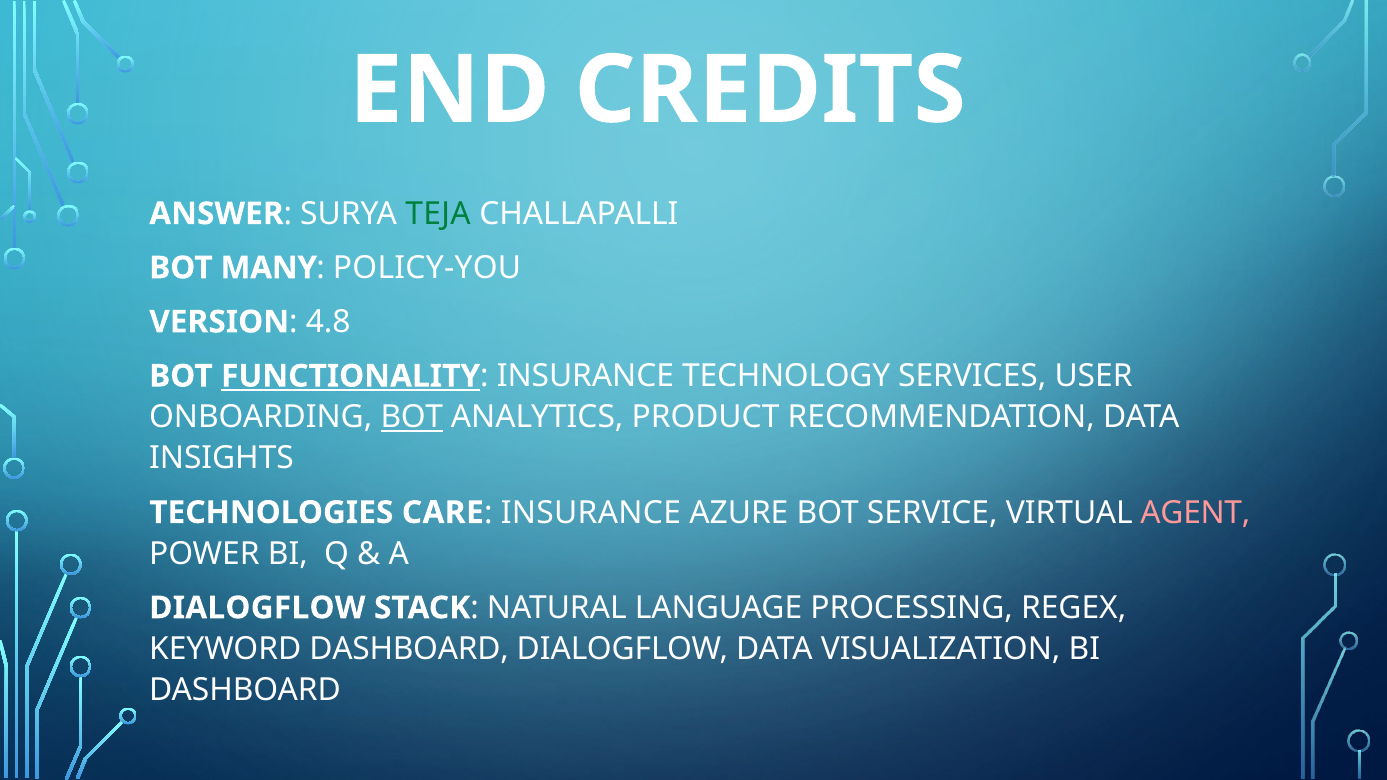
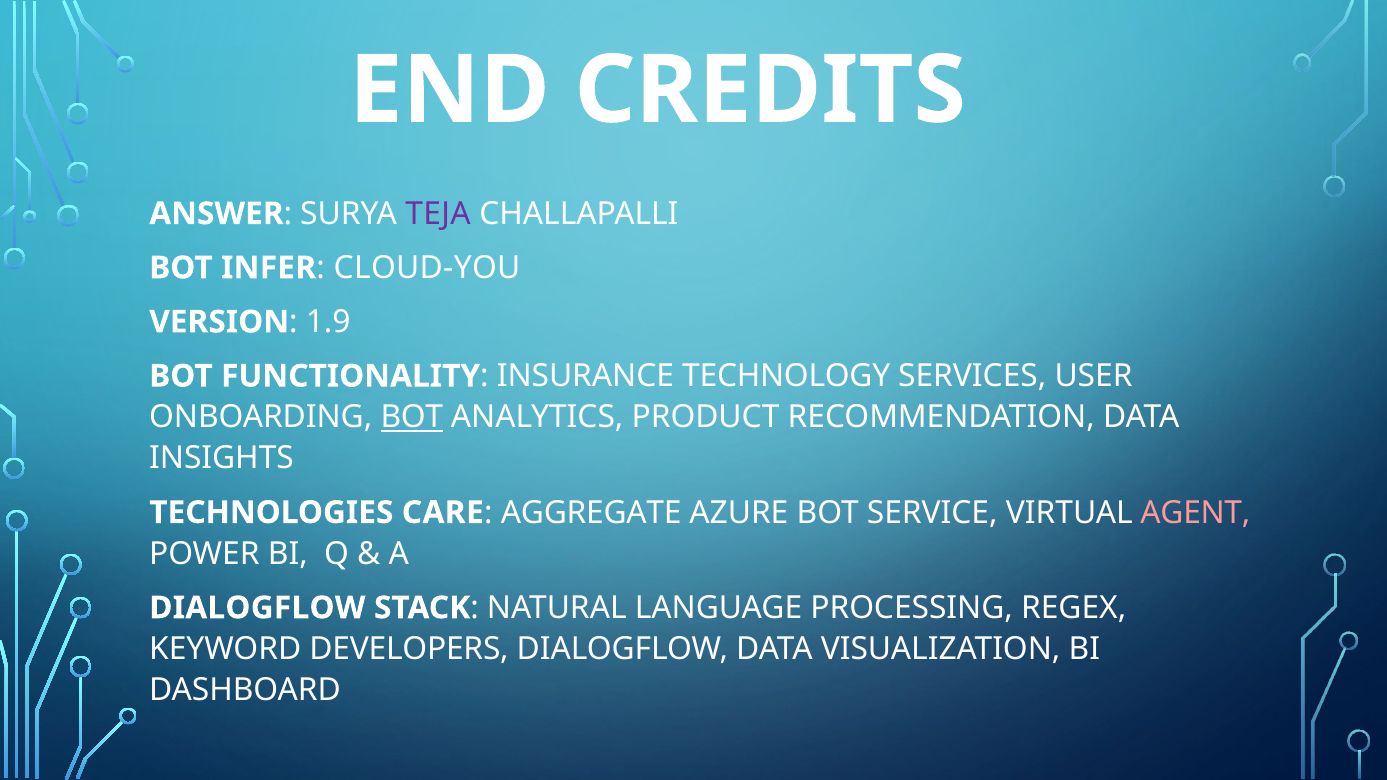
TEJA colour: green -> purple
MANY: MANY -> INFER
POLICY-YOU: POLICY-YOU -> CLOUD-YOU
4.8: 4.8 -> 1.9
FUNCTIONALITY underline: present -> none
INSURANCE at (591, 513): INSURANCE -> AGGREGATE
KEYWORD DASHBOARD: DASHBOARD -> DEVELOPERS
